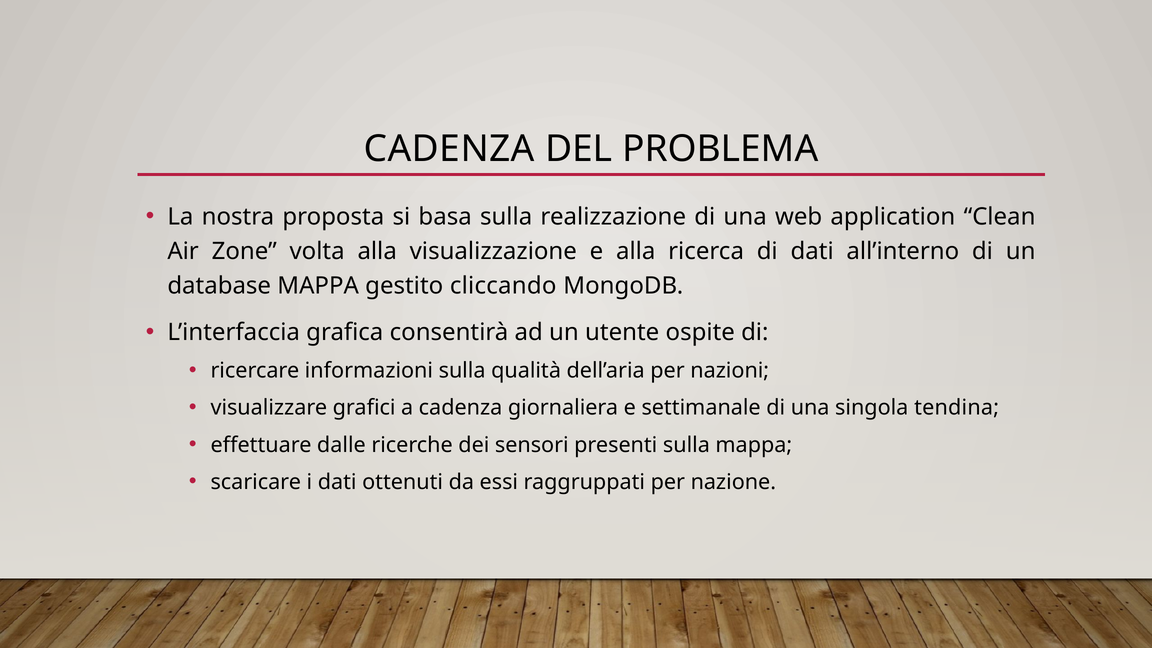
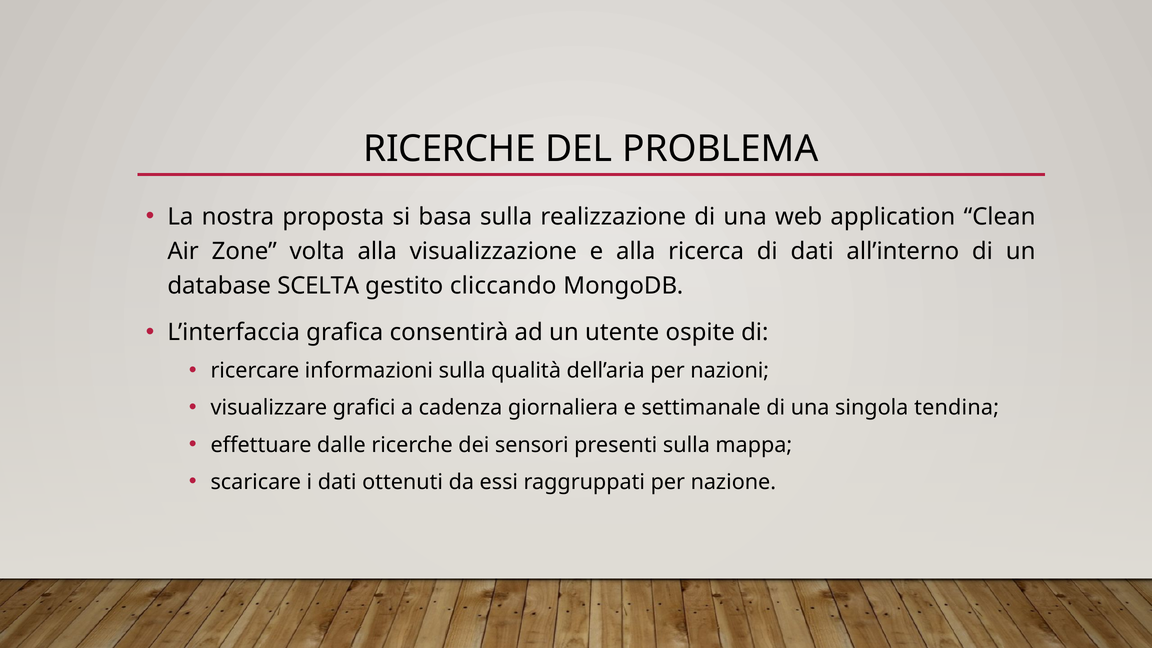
CADENZA at (449, 149): CADENZA -> RICERCHE
database MAPPA: MAPPA -> SCELTA
